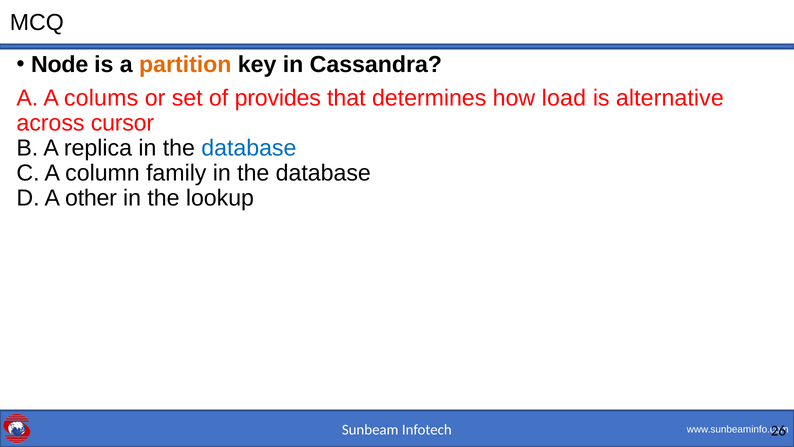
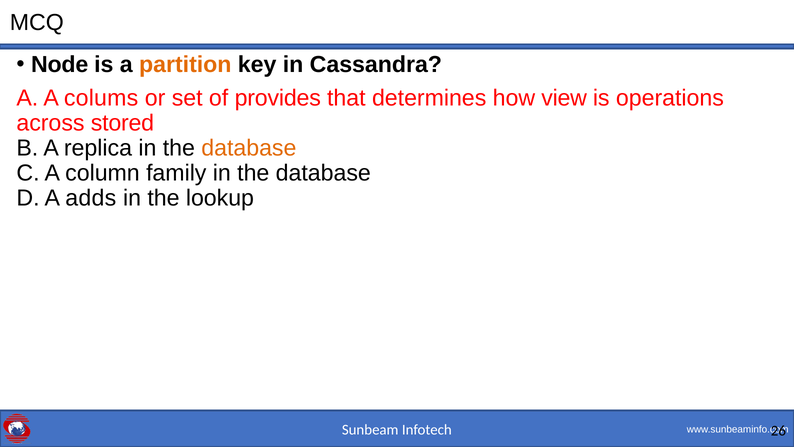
load: load -> view
alternative: alternative -> operations
cursor: cursor -> stored
database at (249, 148) colour: blue -> orange
other: other -> adds
